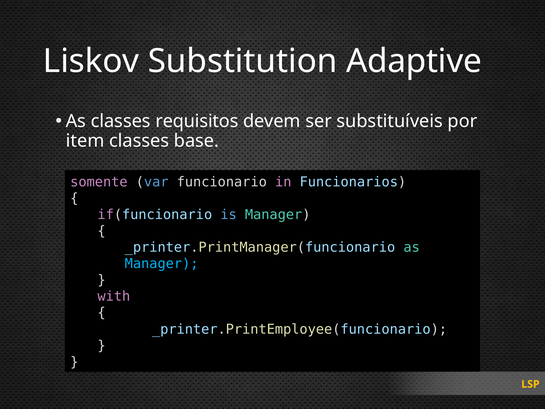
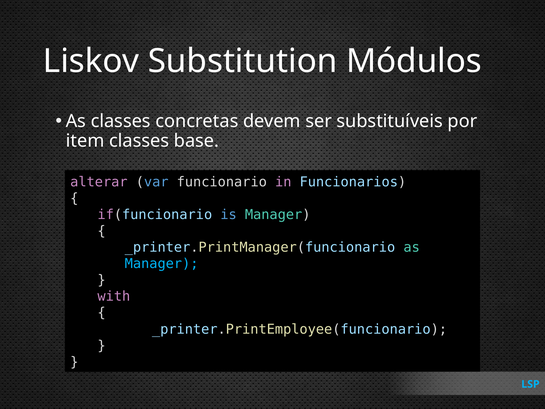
Adaptive: Adaptive -> Módulos
requisitos: requisitos -> concretas
somente: somente -> alterar
LSP colour: yellow -> light blue
